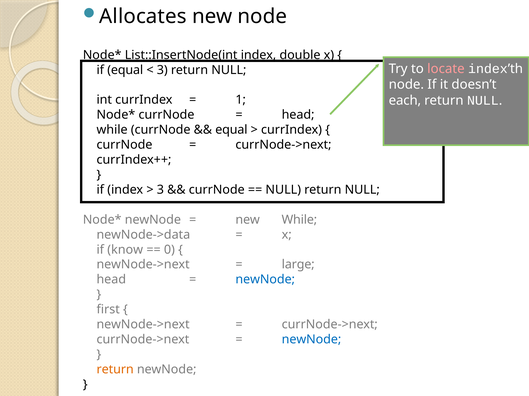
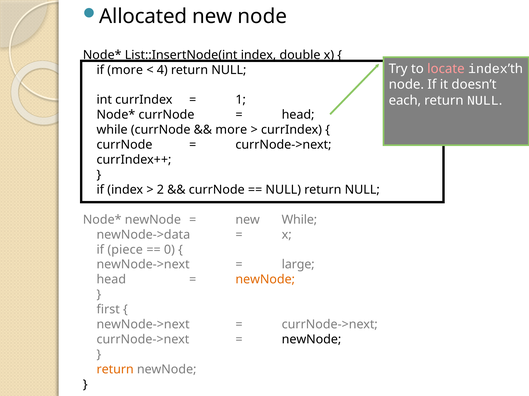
Allocates: Allocates -> Allocated
if equal: equal -> more
3 at (162, 70): 3 -> 4
equal at (231, 130): equal -> more
3 at (160, 190): 3 -> 2
know: know -> piece
newNode at (265, 280) colour: blue -> orange
newNode at (311, 340) colour: blue -> black
